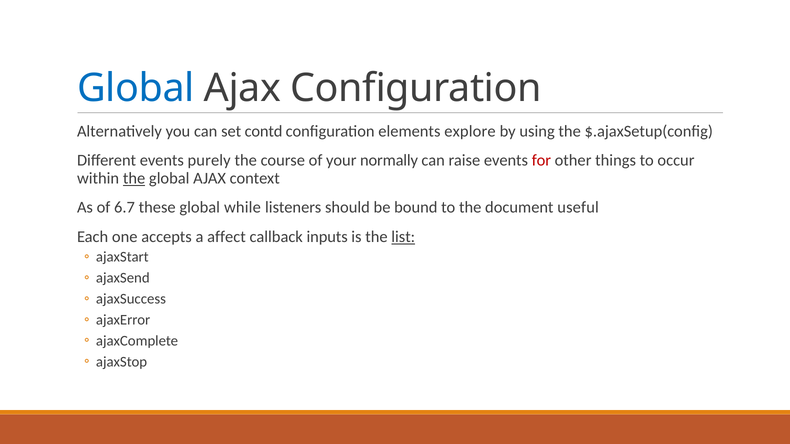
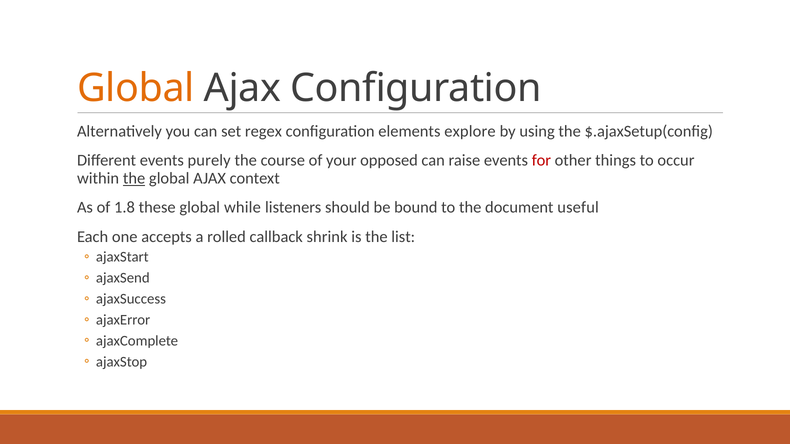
Global at (136, 89) colour: blue -> orange
contd: contd -> regex
normally: normally -> opposed
6.7: 6.7 -> 1.8
affect: affect -> rolled
inputs: inputs -> shrink
list underline: present -> none
